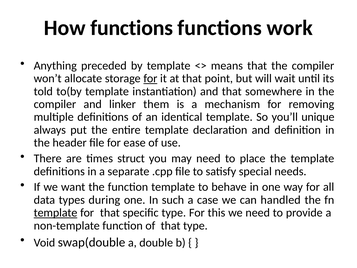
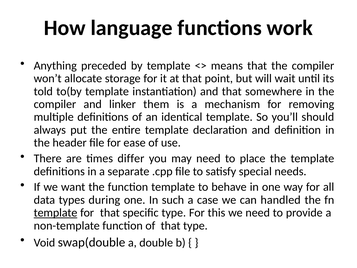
How functions: functions -> language
for at (150, 78) underline: present -> none
unique: unique -> should
struct: struct -> differ
